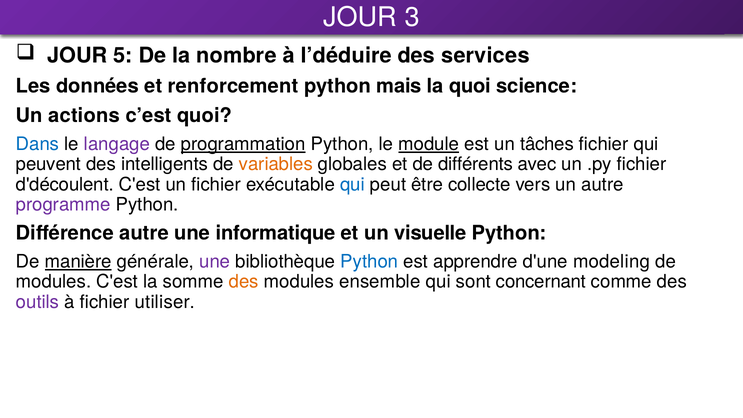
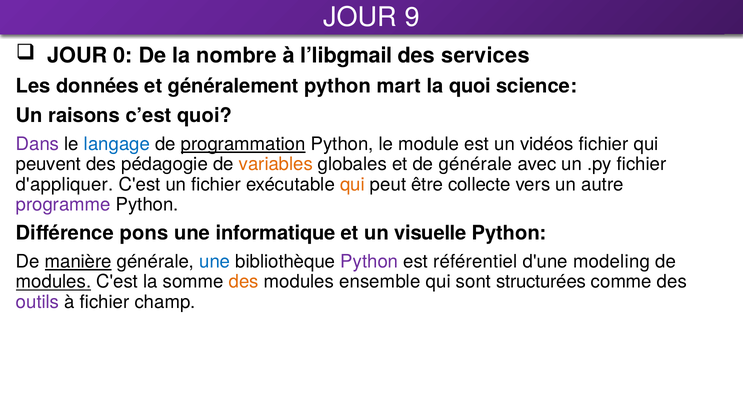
3: 3 -> 9
5: 5 -> 0
l’déduire: l’déduire -> l’libgmail
renforcement: renforcement -> généralement
mais: mais -> mart
actions: actions -> raisons
Dans colour: blue -> purple
langage colour: purple -> blue
module underline: present -> none
tâches: tâches -> vidéos
intelligents: intelligents -> pédagogie
de différents: différents -> générale
d'découlent: d'découlent -> d'appliquer
qui at (352, 184) colour: blue -> orange
Différence autre: autre -> pons
une at (215, 262) colour: purple -> blue
Python at (369, 262) colour: blue -> purple
apprendre: apprendre -> référentiel
modules at (54, 282) underline: none -> present
concernant: concernant -> structurées
utiliser: utiliser -> champ
